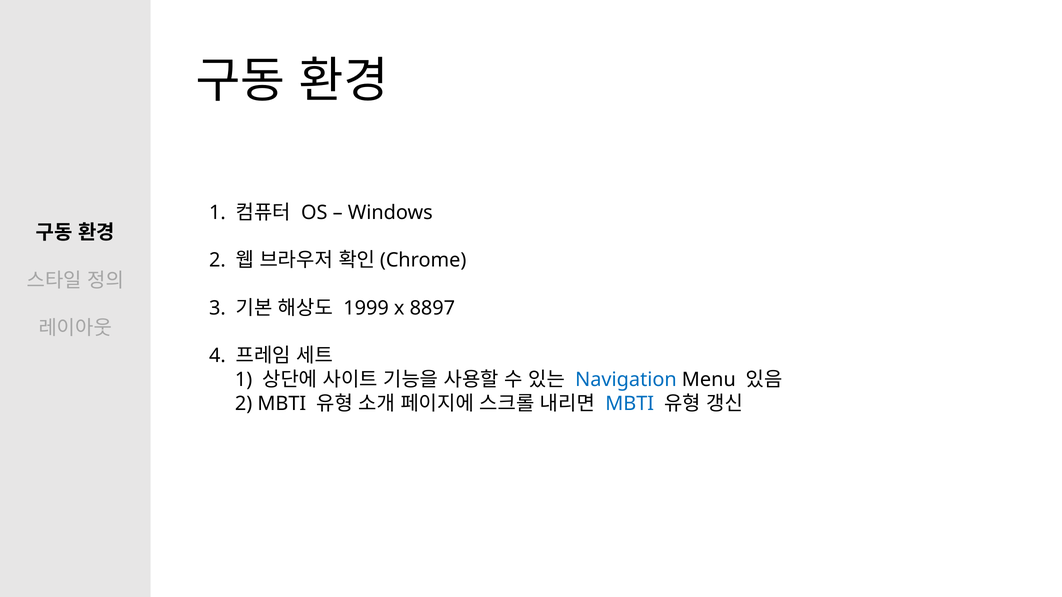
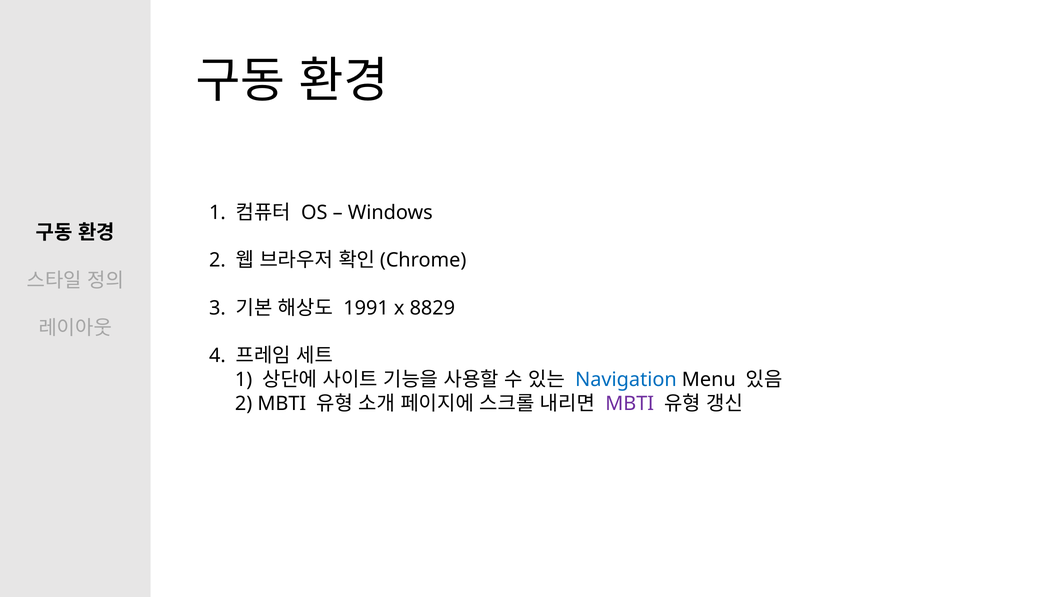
1999: 1999 -> 1991
8897: 8897 -> 8829
MBTI at (630, 404) colour: blue -> purple
